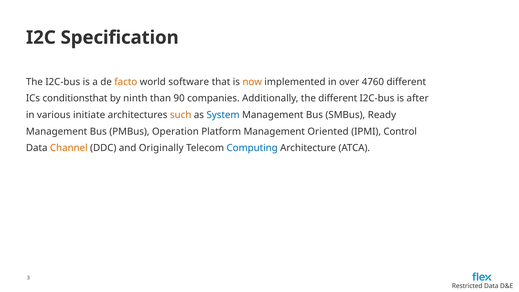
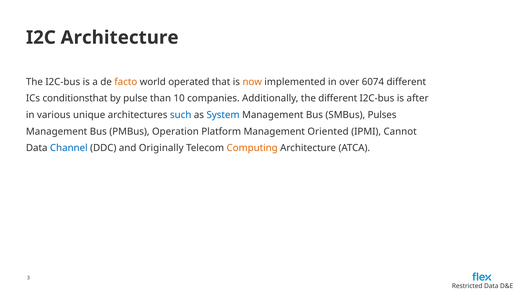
I2C Specification: Specification -> Architecture
software: software -> operated
4760: 4760 -> 6074
ninth: ninth -> pulse
90: 90 -> 10
initiate: initiate -> unique
such colour: orange -> blue
Ready: Ready -> Pulses
Control: Control -> Cannot
Channel colour: orange -> blue
Computing colour: blue -> orange
